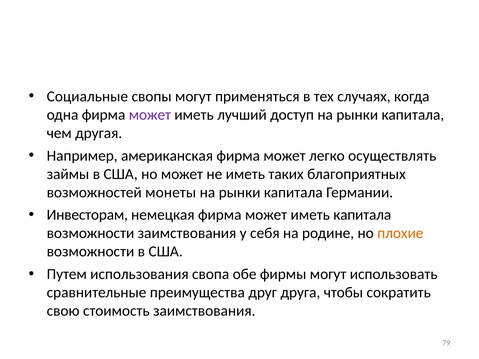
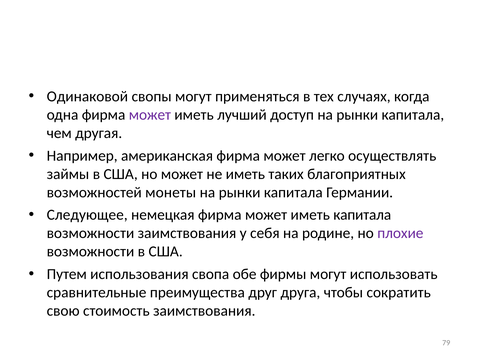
Социальные: Социальные -> Одинаковой
Инвесторам: Инвесторам -> Следующее
плохие colour: orange -> purple
